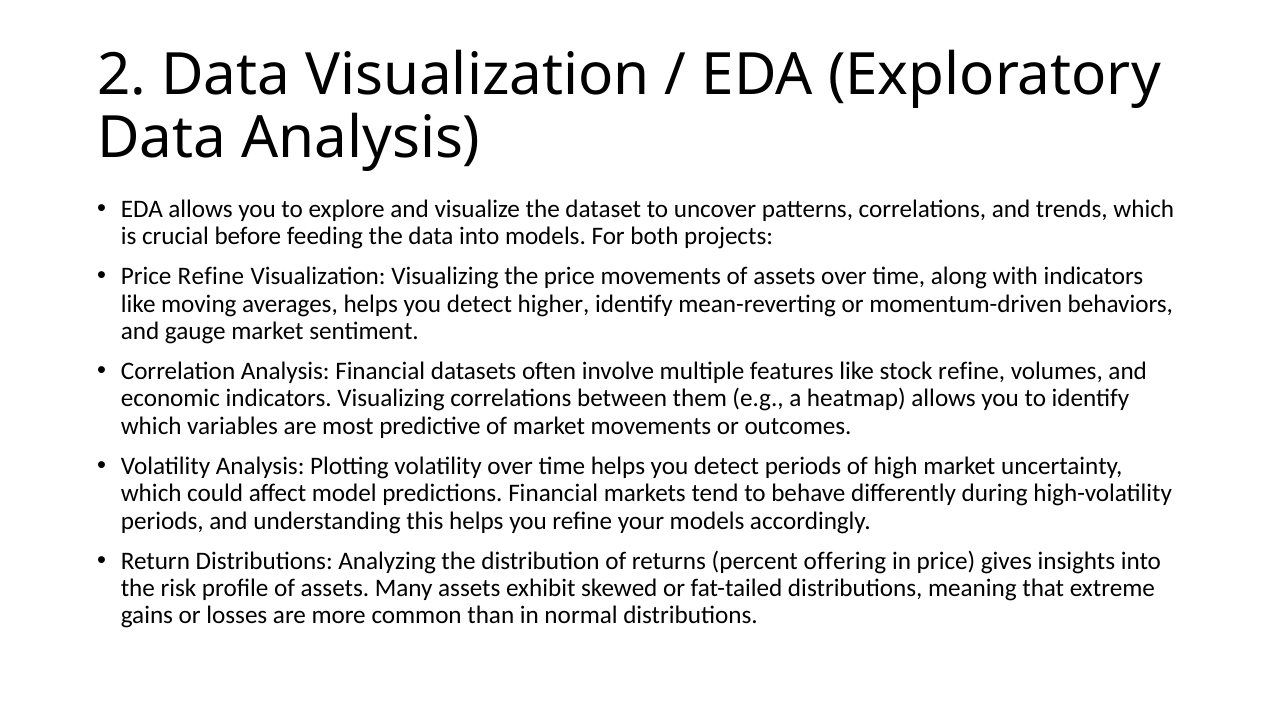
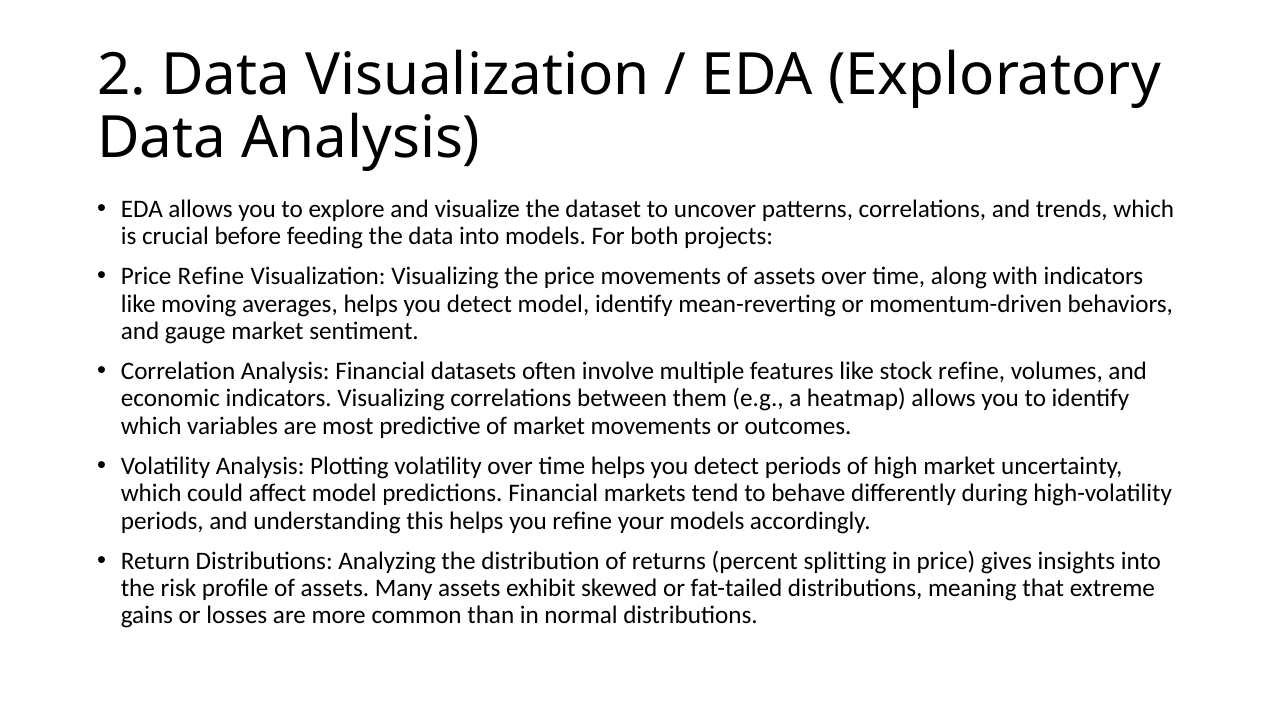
detect higher: higher -> model
offering: offering -> splitting
